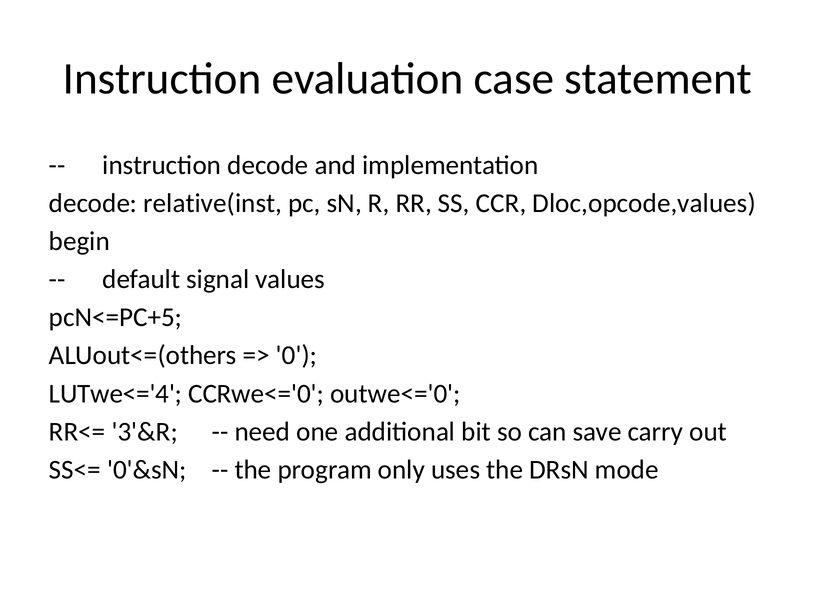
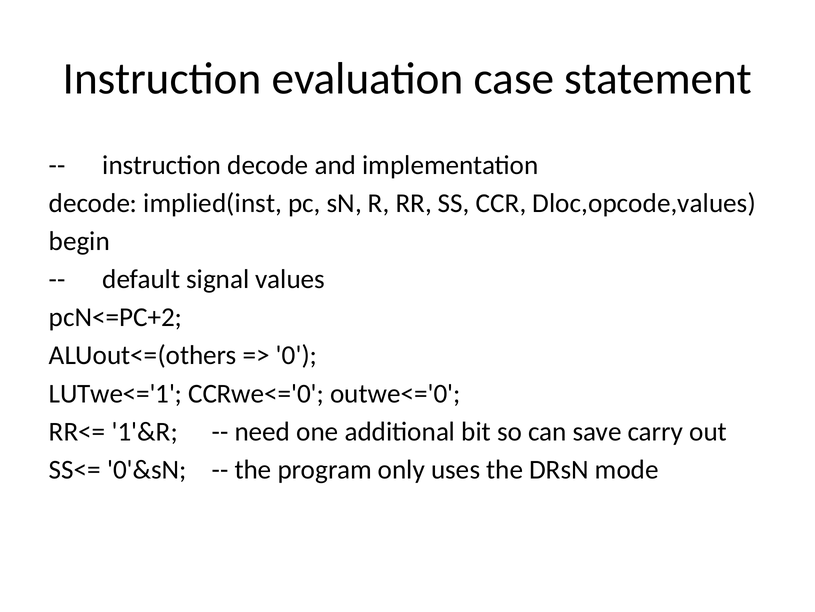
relative(inst: relative(inst -> implied(inst
pcN<=PC+5: pcN<=PC+5 -> pcN<=PC+2
LUTwe<='4: LUTwe<='4 -> LUTwe<='1
3'&R: 3'&R -> 1'&R
